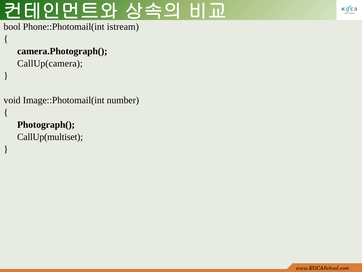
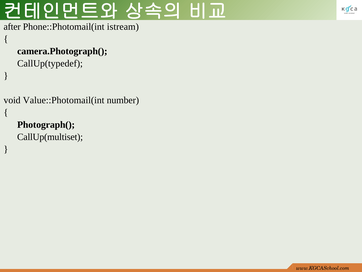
bool: bool -> after
CallUp(camera: CallUp(camera -> CallUp(typedef
Image::Photomail(int: Image::Photomail(int -> Value::Photomail(int
